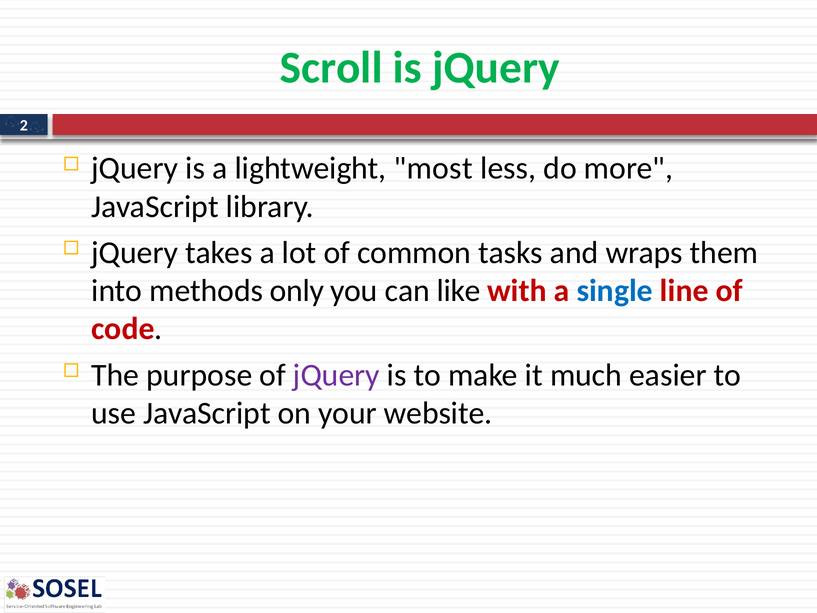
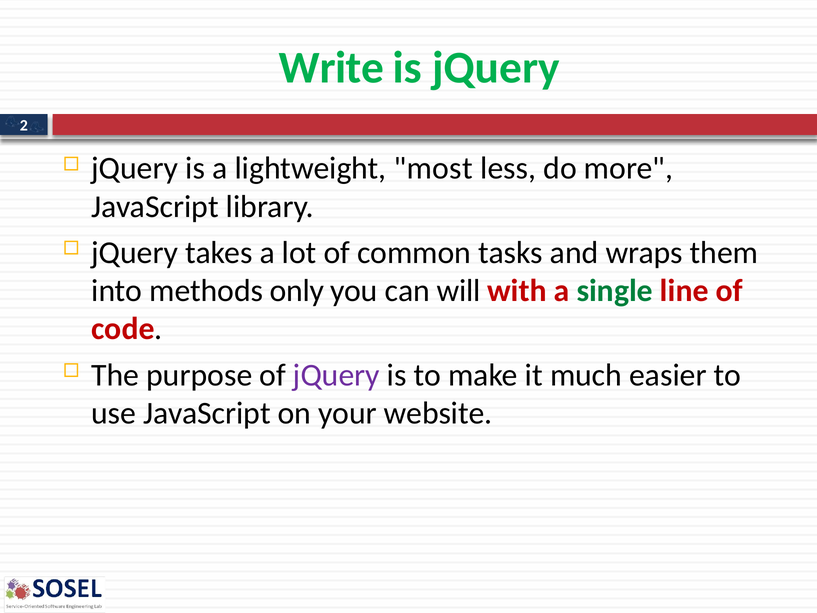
Scroll: Scroll -> Write
like: like -> will
single colour: blue -> green
